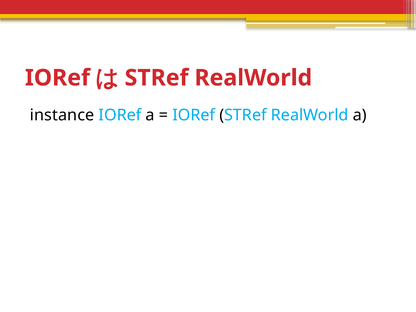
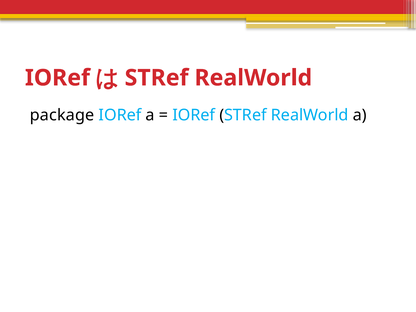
instance: instance -> package
